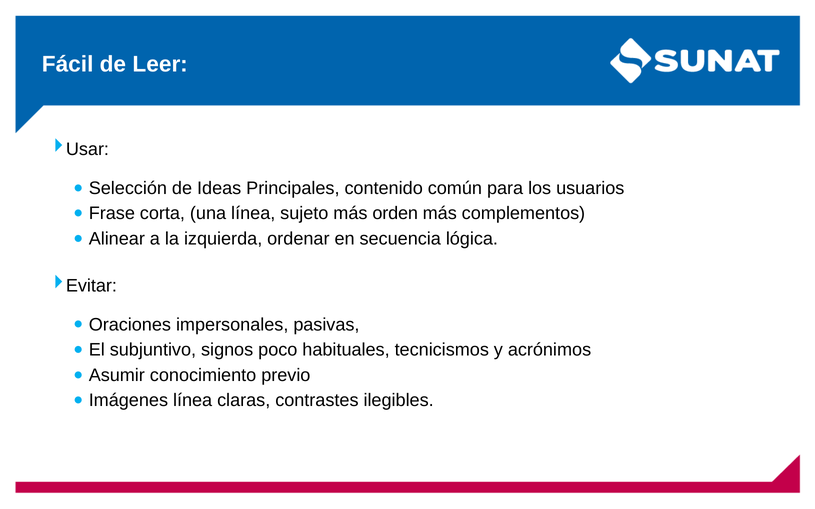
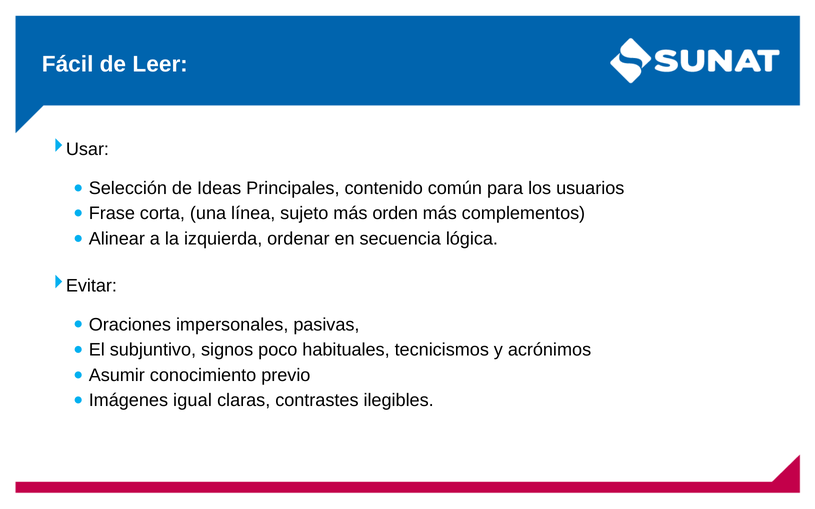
Imágenes línea: línea -> igual
